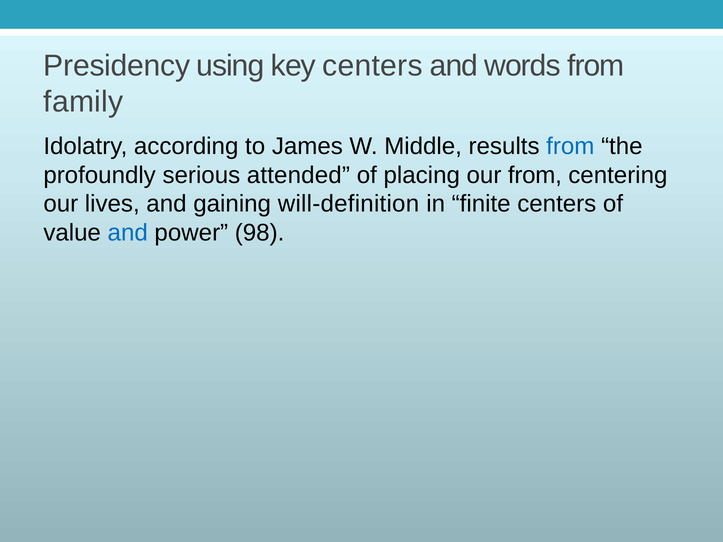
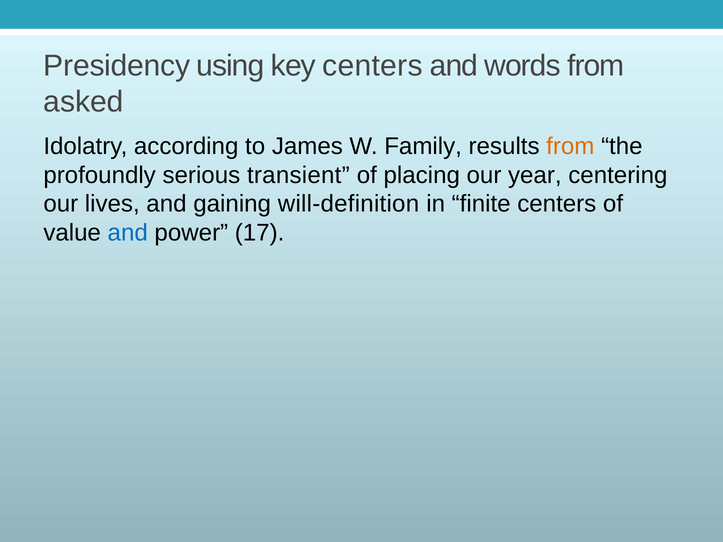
family: family -> asked
Middle: Middle -> Family
from at (570, 146) colour: blue -> orange
attended: attended -> transient
our from: from -> year
98: 98 -> 17
